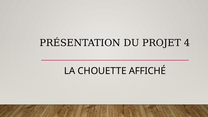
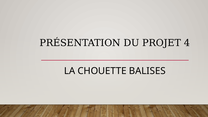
AFFICHÉ: AFFICHÉ -> BALISES
